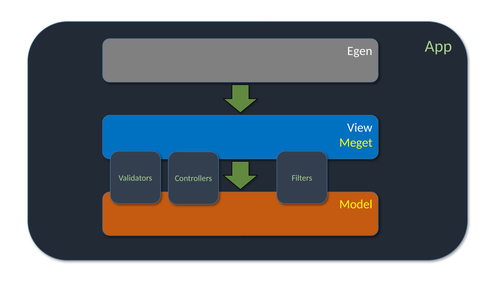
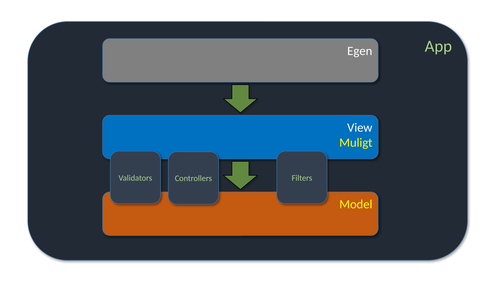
Meget: Meget -> Muligt
